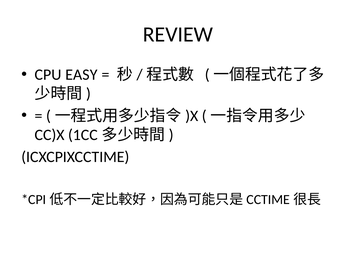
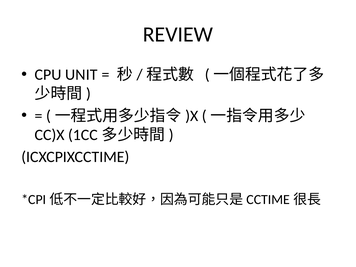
EASY: EASY -> UNIT
